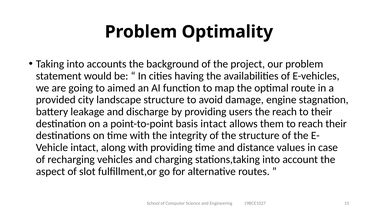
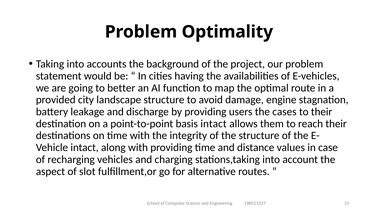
aimed: aimed -> better
the reach: reach -> cases
